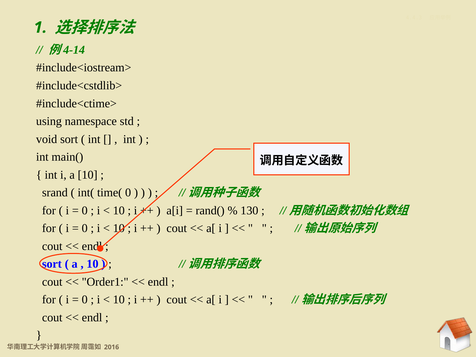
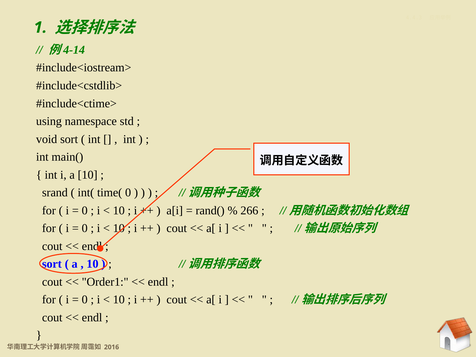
130: 130 -> 266
